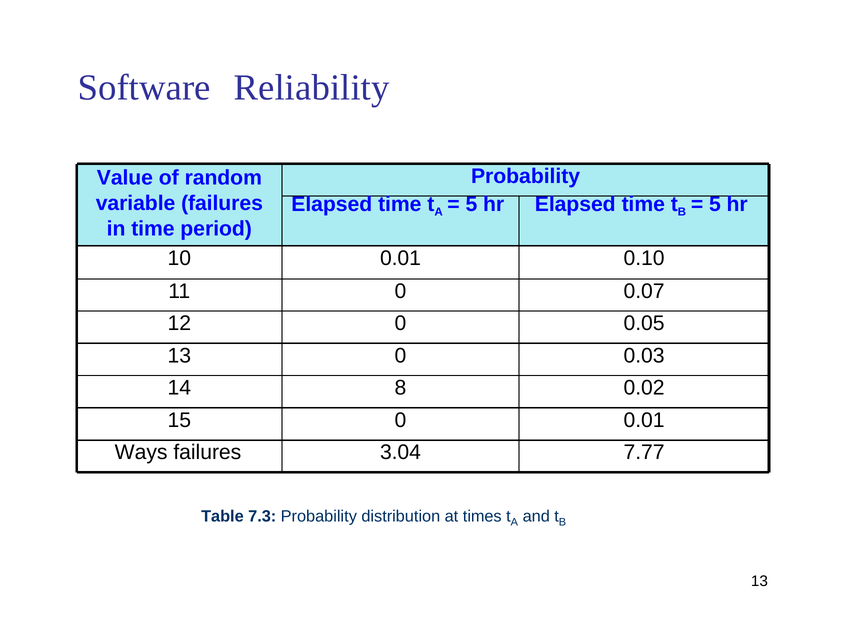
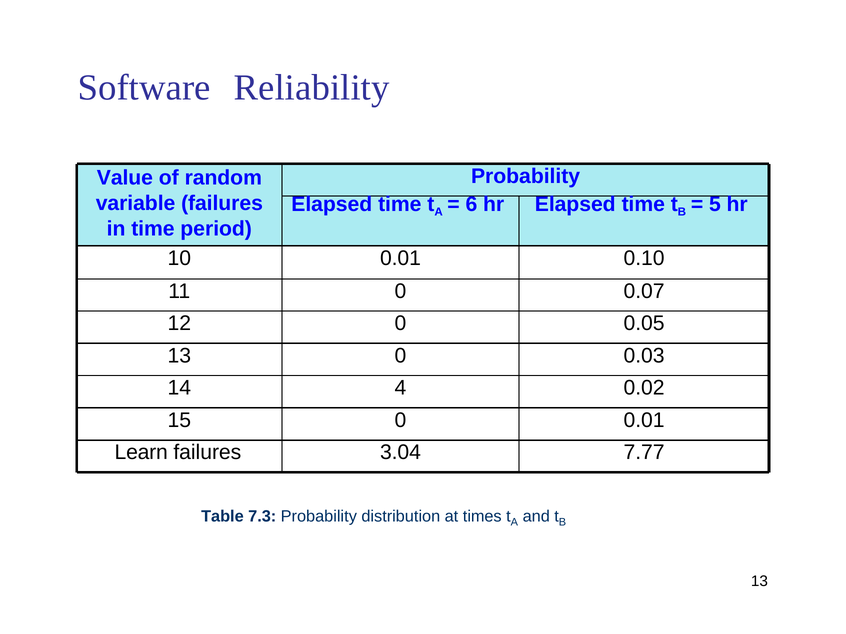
5 at (471, 205): 5 -> 6
8: 8 -> 4
Ways: Ways -> Learn
